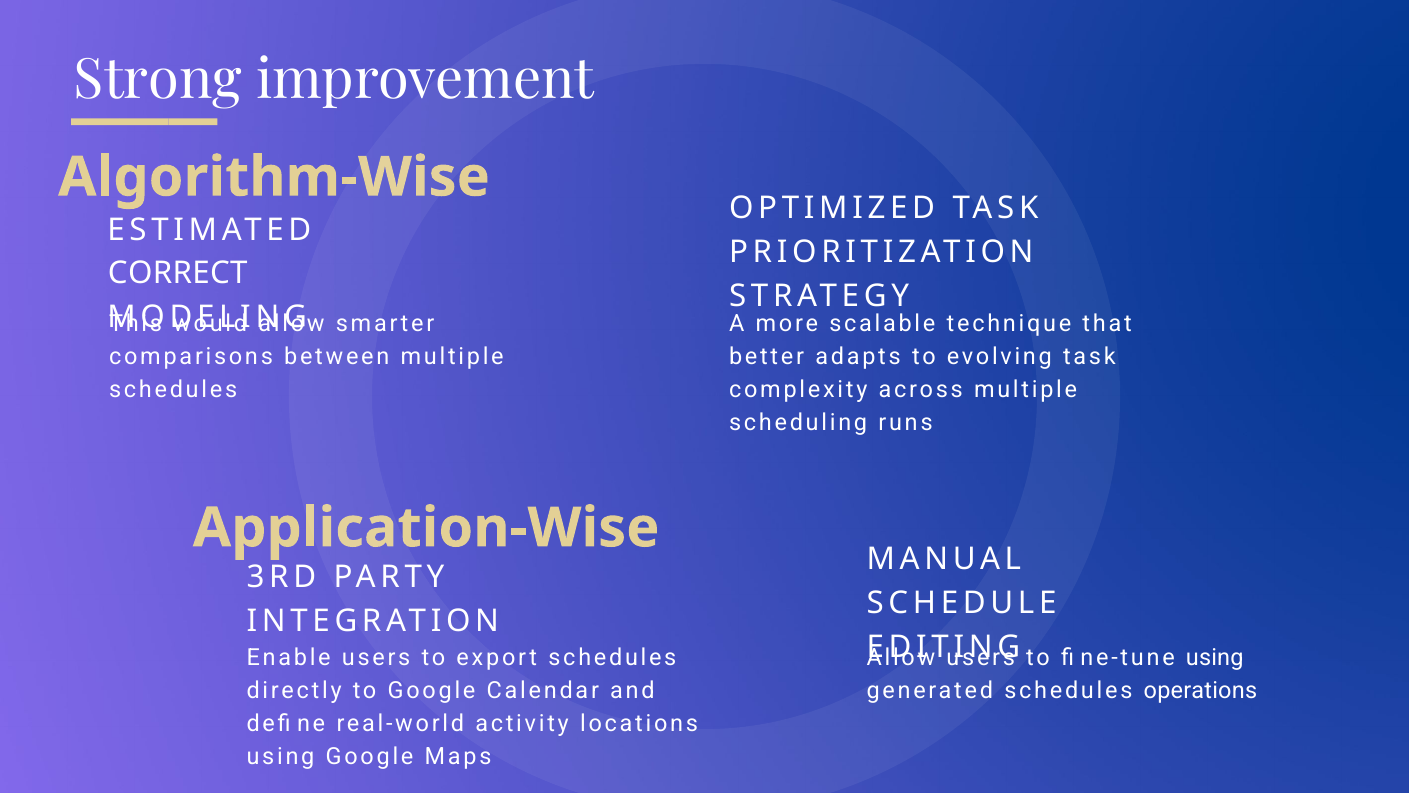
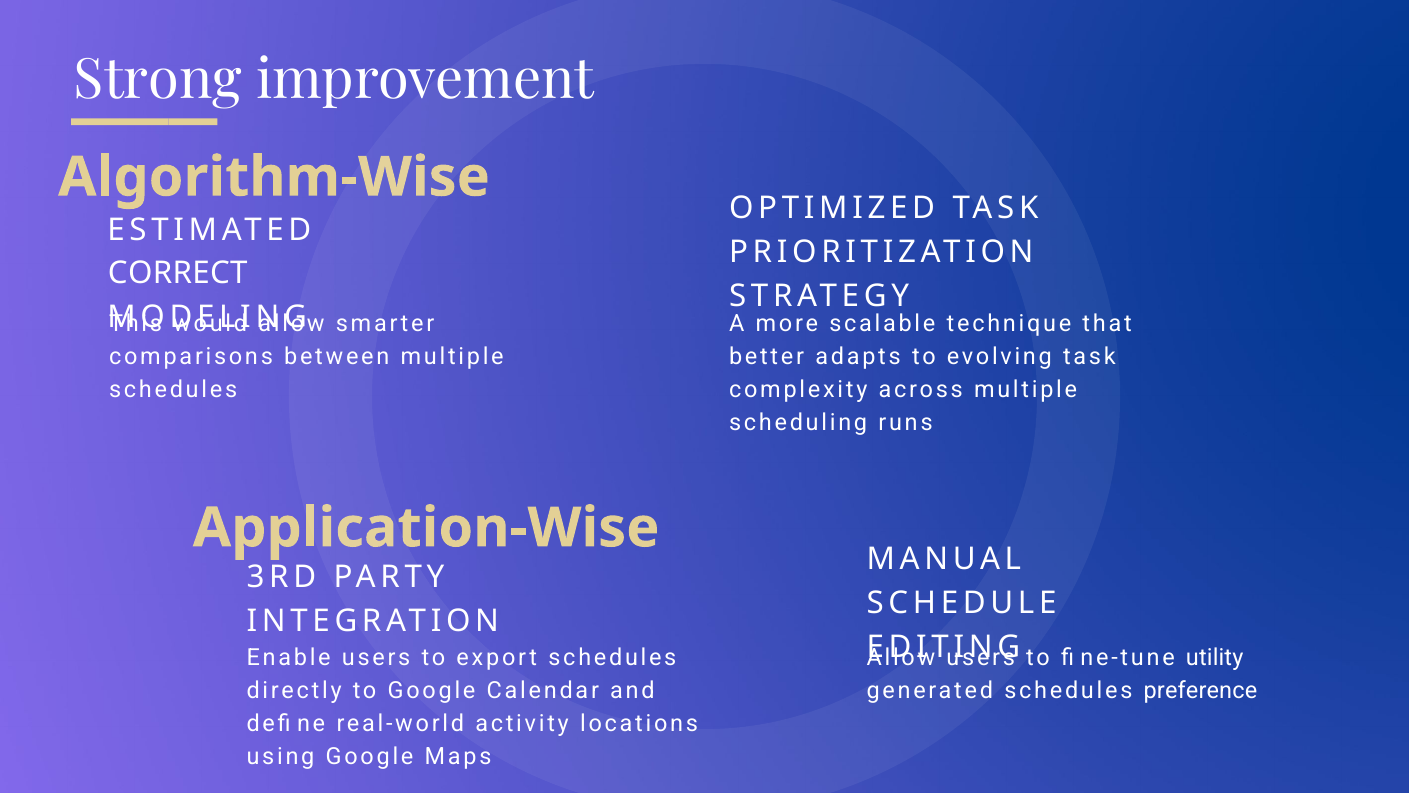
using at (1215, 657): using -> utility
operations: operations -> preference
